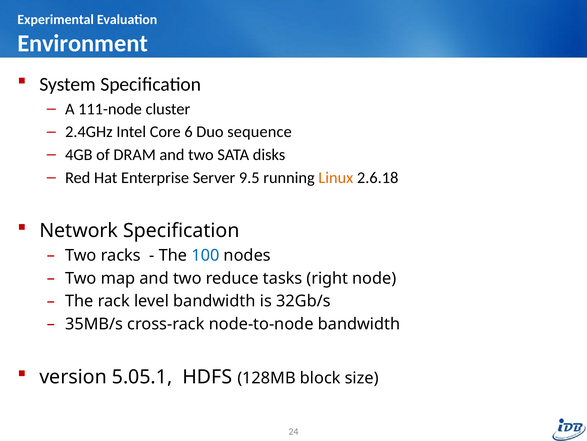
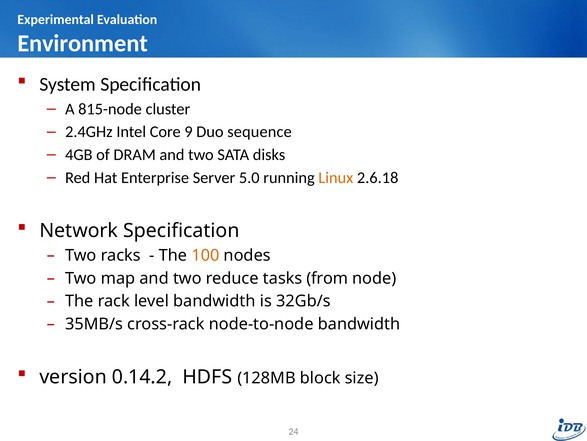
111-node: 111-node -> 815-node
6: 6 -> 9
9.5: 9.5 -> 5.0
100 colour: blue -> orange
right: right -> from
5.05.1: 5.05.1 -> 0.14.2
